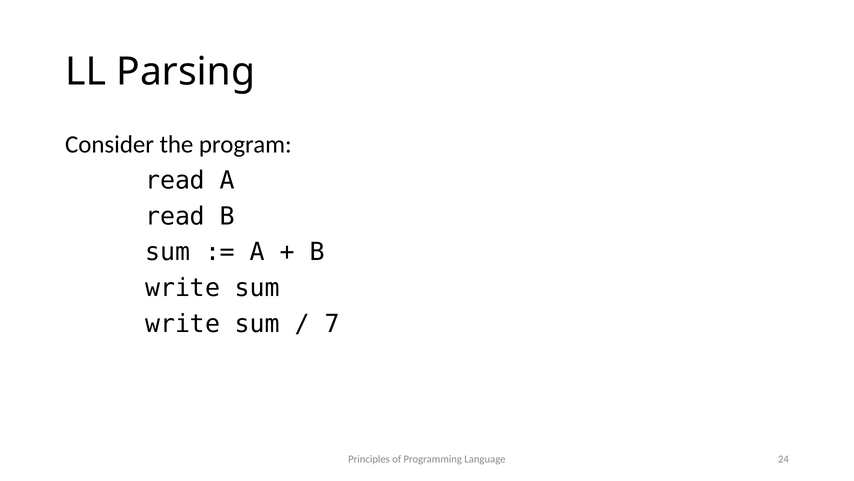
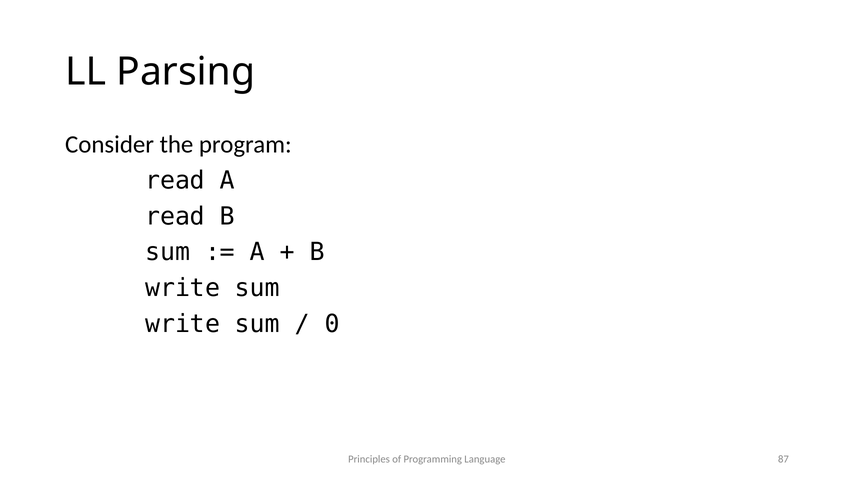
7: 7 -> 0
24: 24 -> 87
